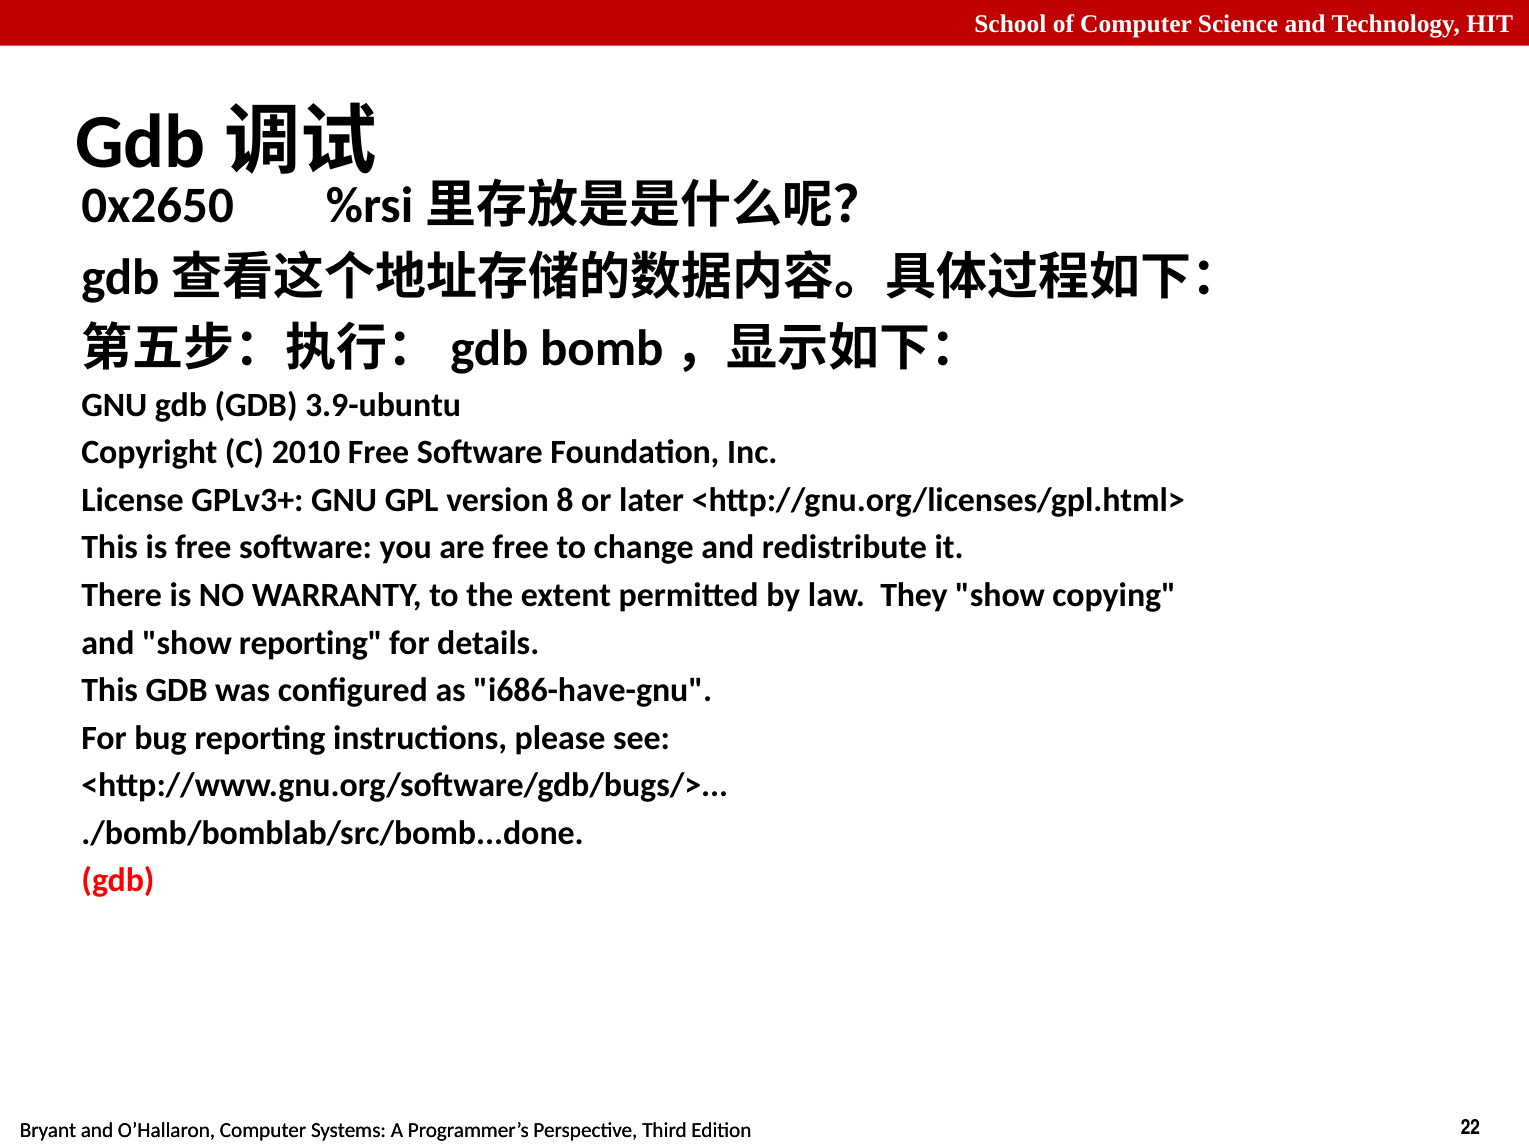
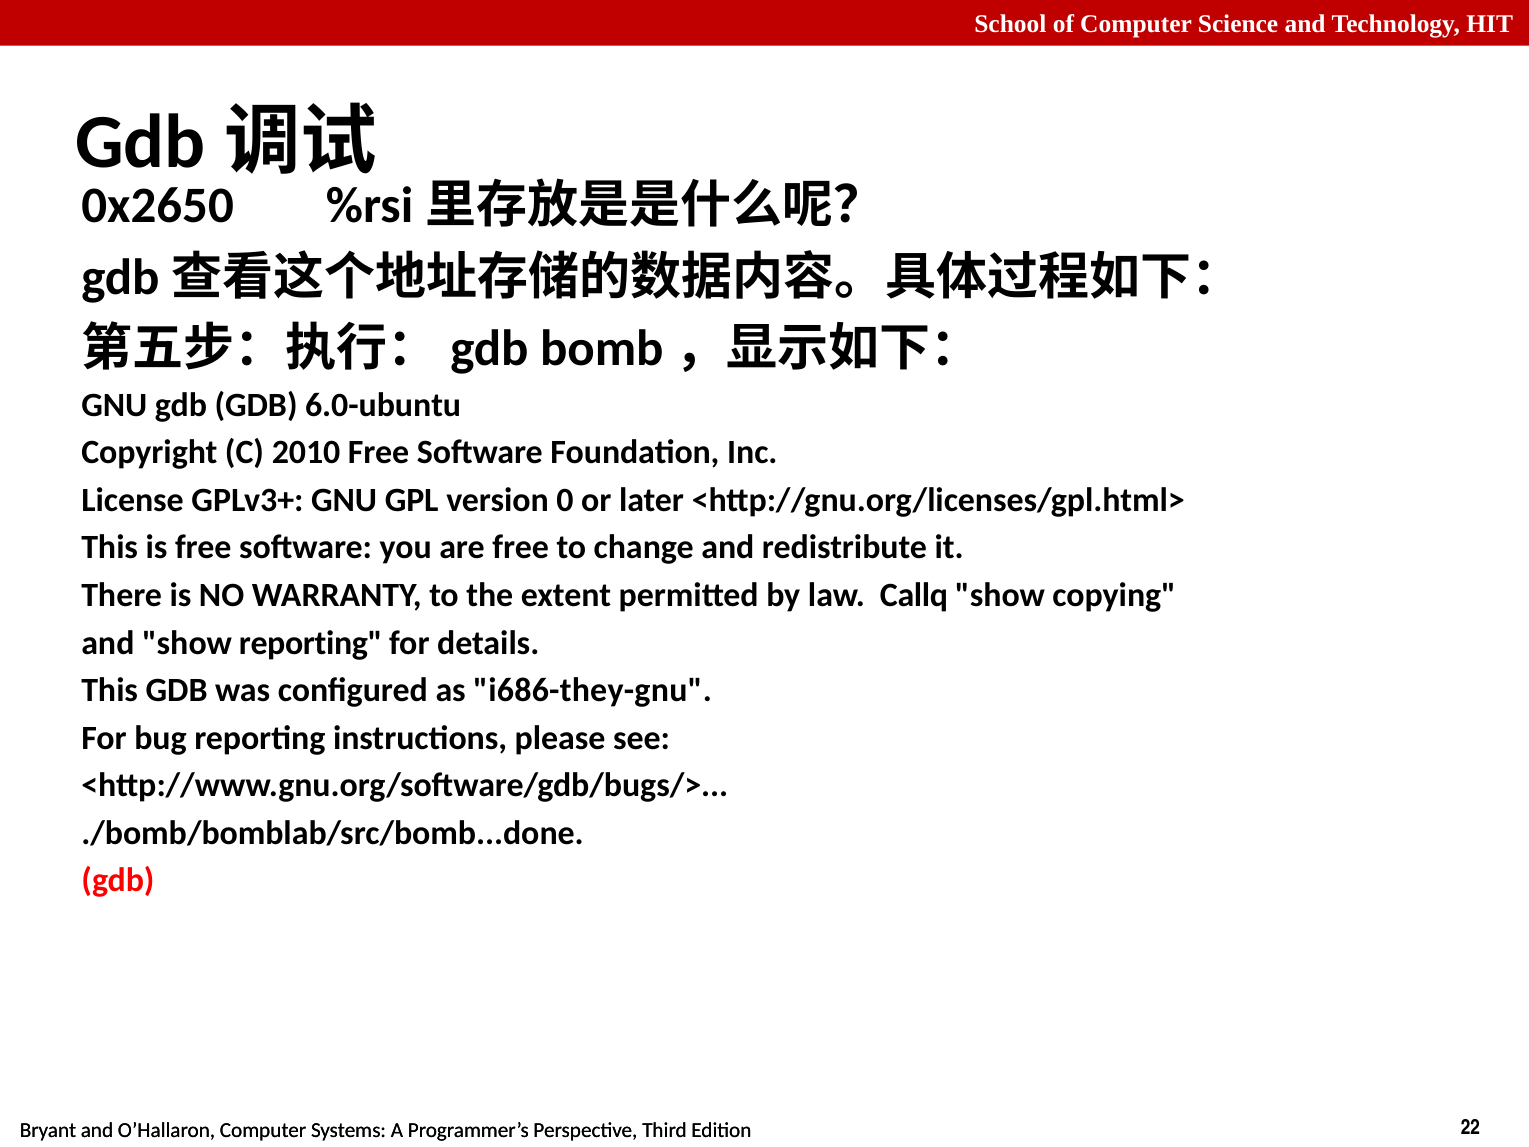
3.9-ubuntu: 3.9-ubuntu -> 6.0-ubuntu
8: 8 -> 0
They: They -> Callq
i686-have-gnu: i686-have-gnu -> i686-they-gnu
